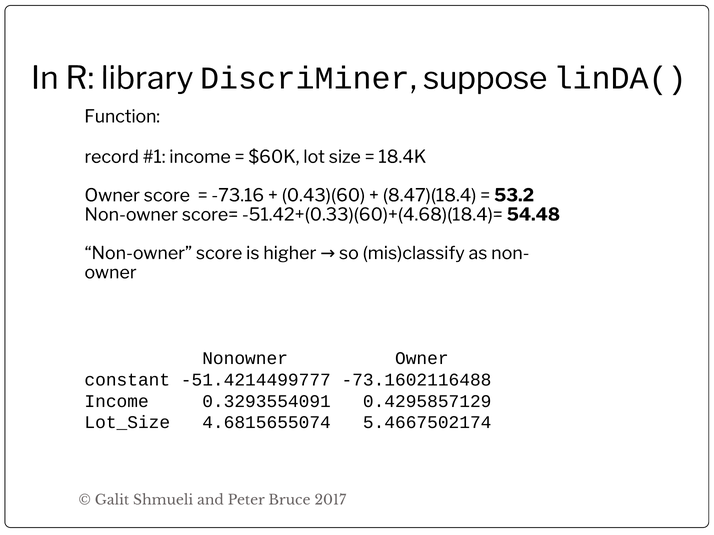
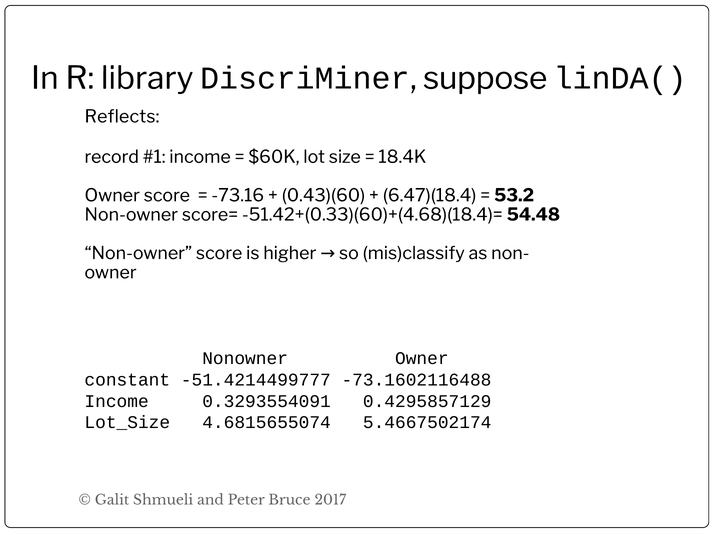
Function: Function -> Reflects
8.47)(18.4: 8.47)(18.4 -> 6.47)(18.4
